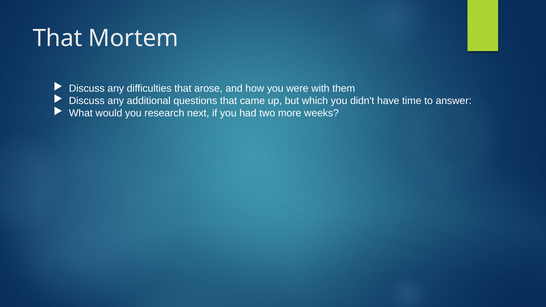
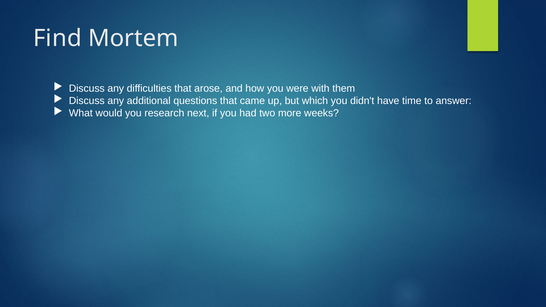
That at (58, 38): That -> Find
